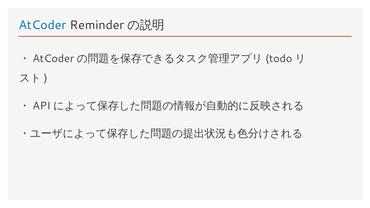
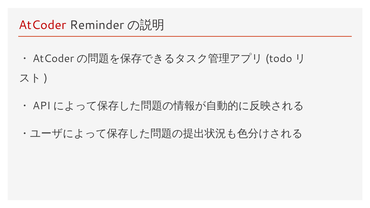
AtCoder colour: blue -> red
